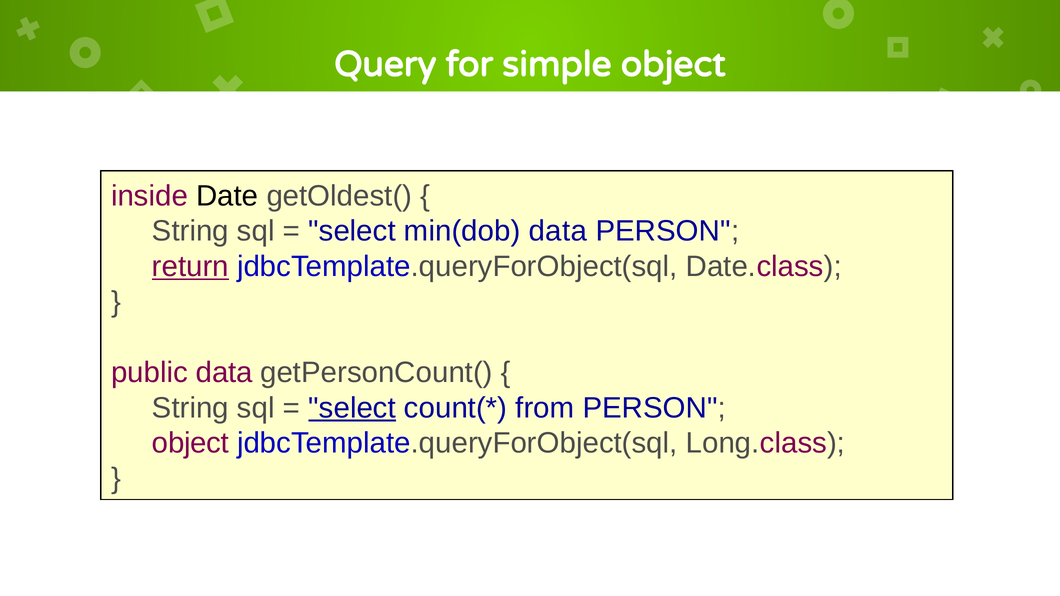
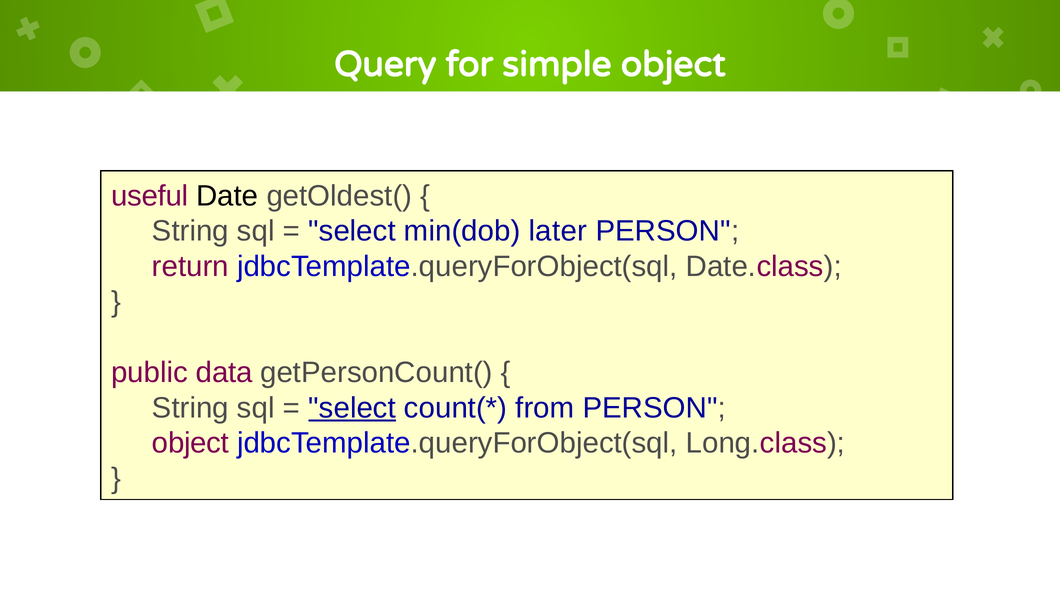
inside: inside -> useful
min(dob data: data -> later
return underline: present -> none
